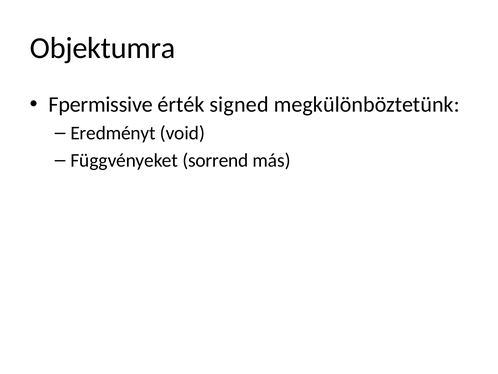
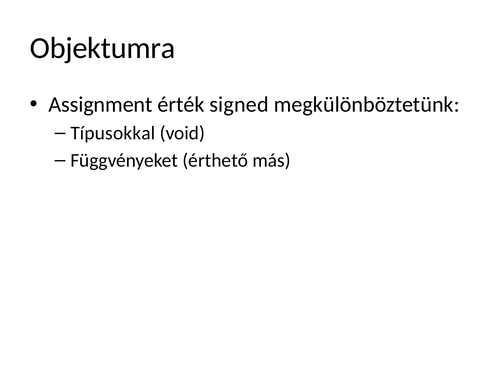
Fpermissive: Fpermissive -> Assignment
Eredményt: Eredményt -> Típusokkal
sorrend: sorrend -> érthető
